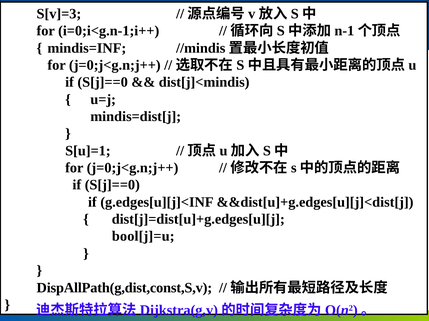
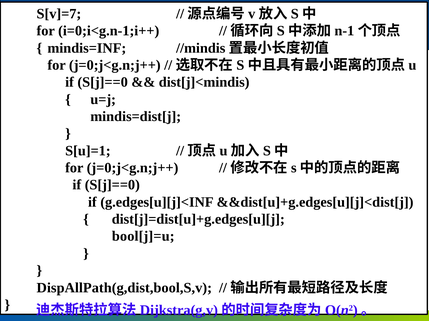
S[v]=3: S[v]=3 -> S[v]=7
DispAllPath(g,dist,const,S,v: DispAllPath(g,dist,const,S,v -> DispAllPath(g,dist,bool,S,v
